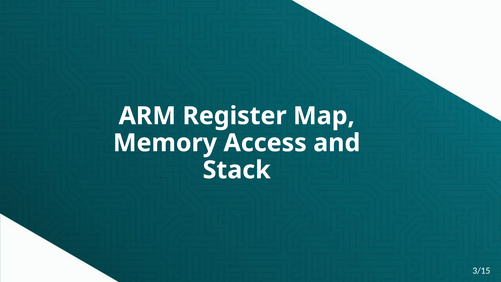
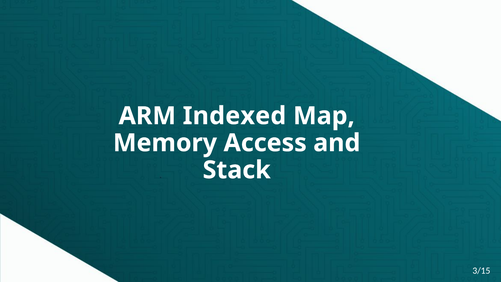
Register: Register -> Indexed
